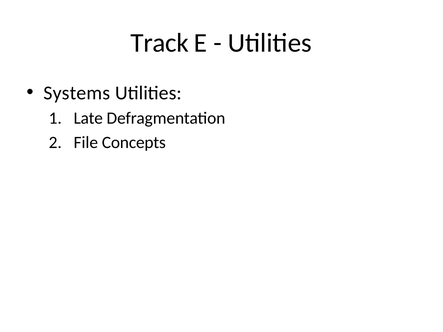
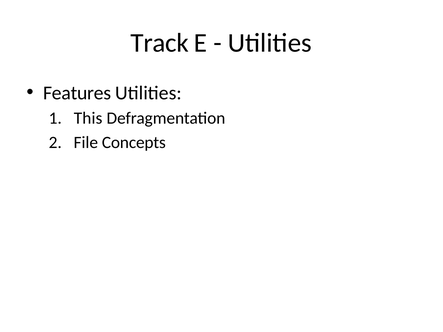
Systems: Systems -> Features
Late: Late -> This
